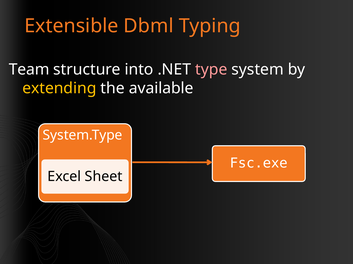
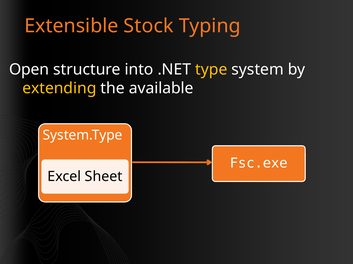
Dbml: Dbml -> Stock
Team: Team -> Open
type colour: pink -> yellow
